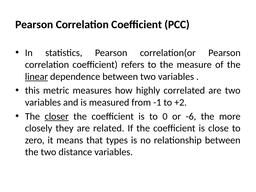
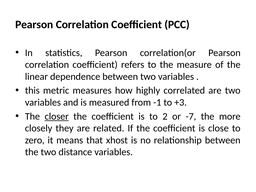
linear underline: present -> none
+2: +2 -> +3
0: 0 -> 2
-6: -6 -> -7
types: types -> xhost
